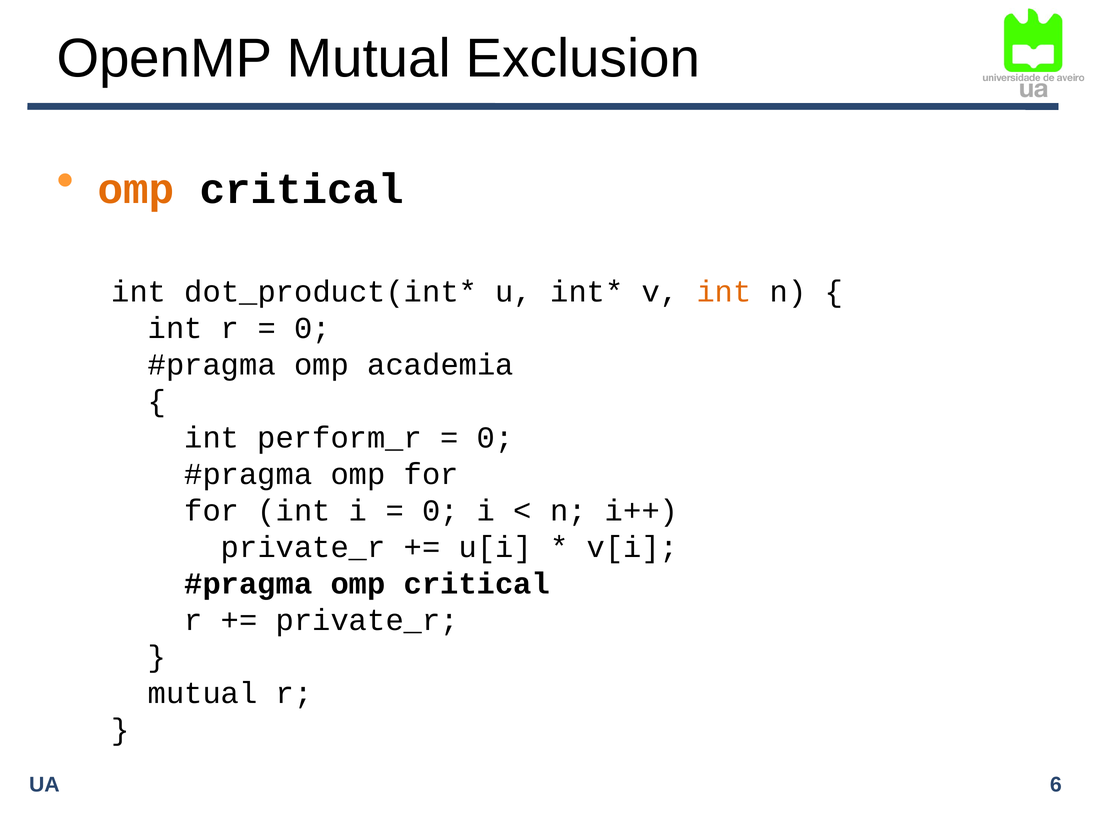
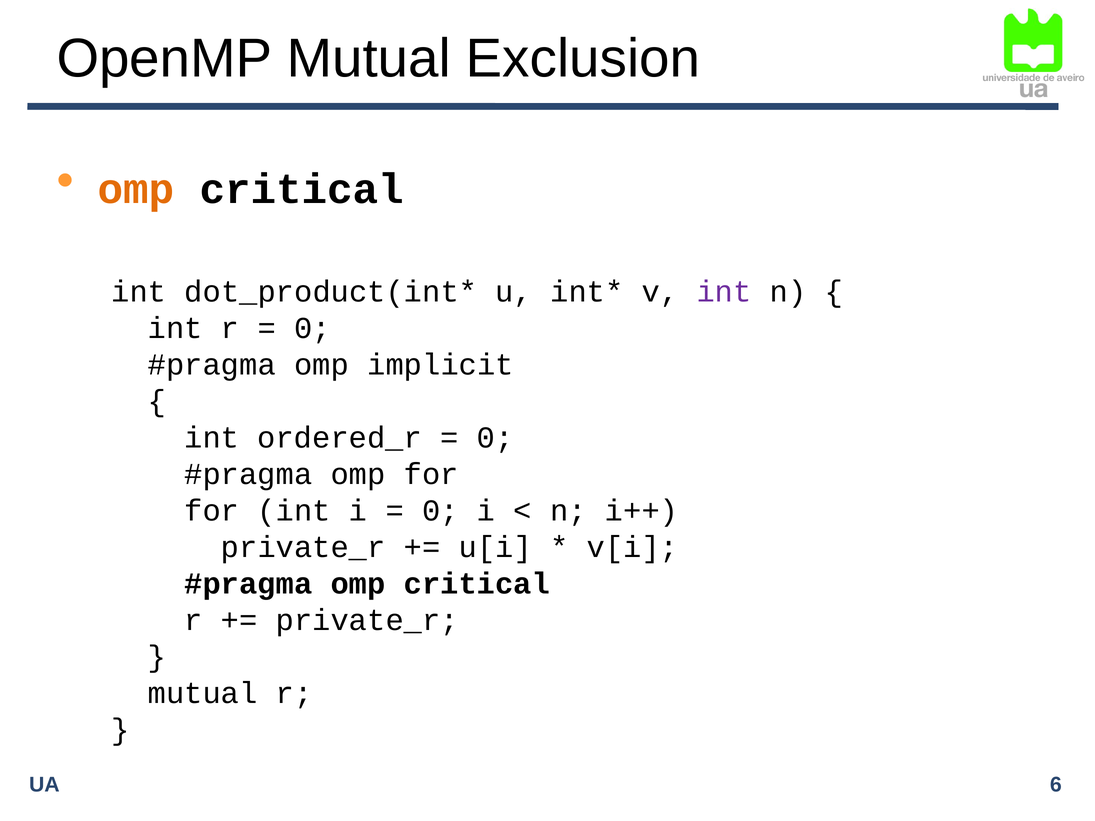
int at (724, 292) colour: orange -> purple
academia: academia -> implicit
perform_r: perform_r -> ordered_r
